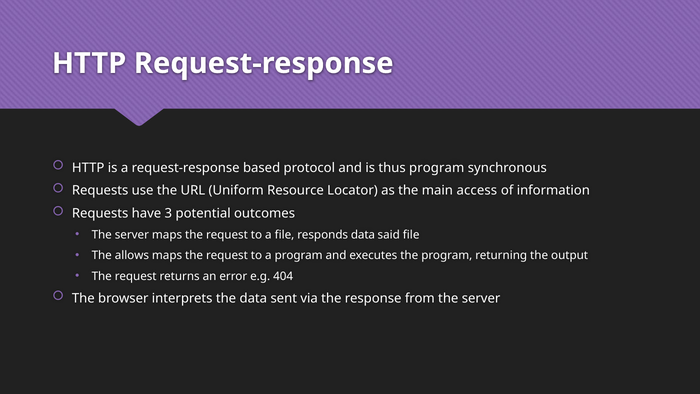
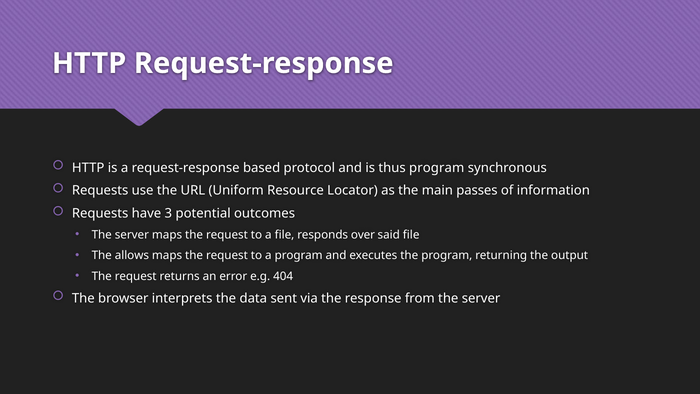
access: access -> passes
responds data: data -> over
